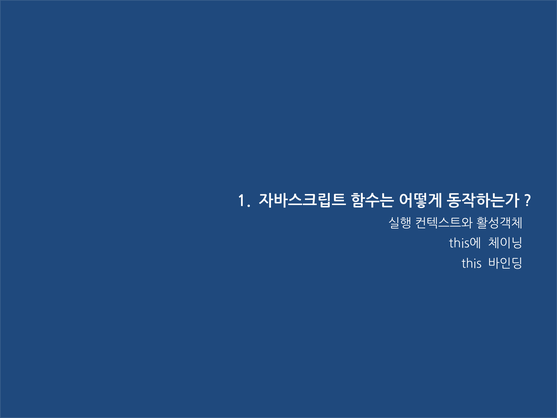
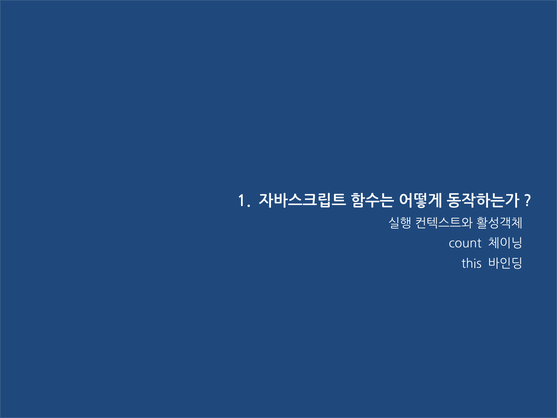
this에: this에 -> count
